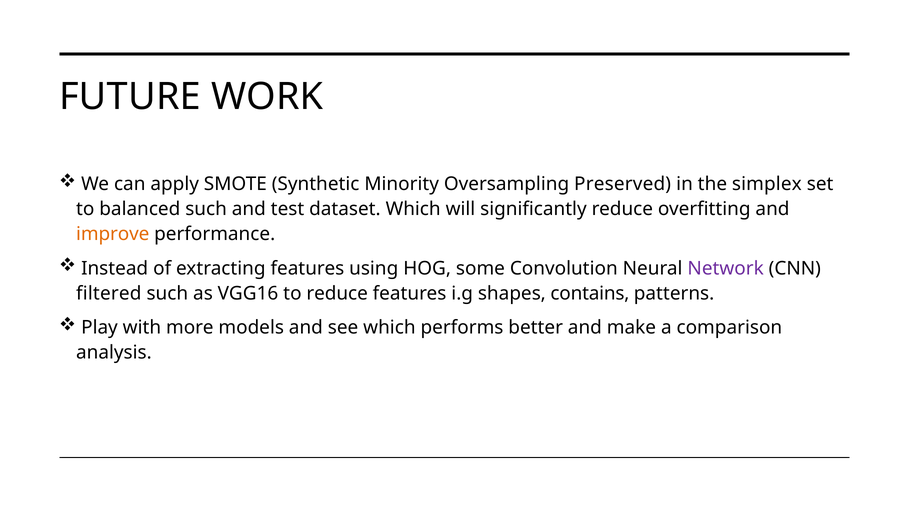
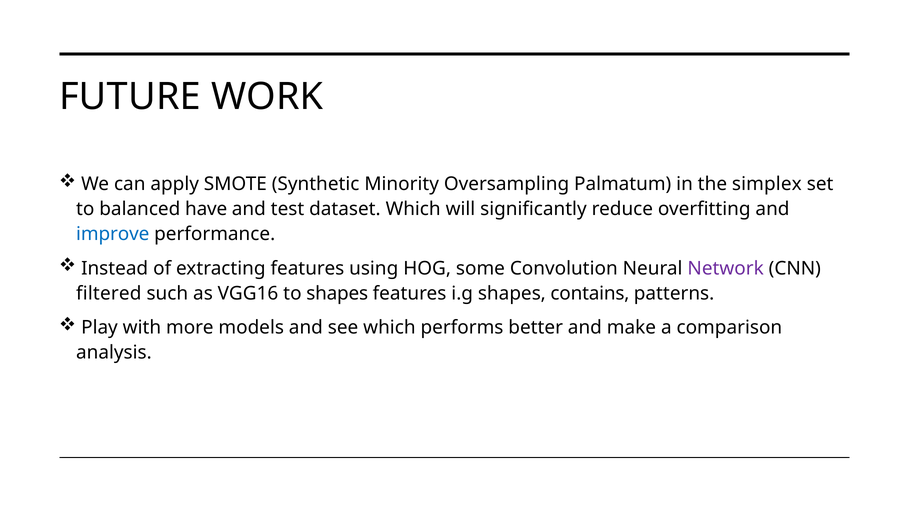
Preserved: Preserved -> Palmatum
balanced such: such -> have
improve colour: orange -> blue
to reduce: reduce -> shapes
